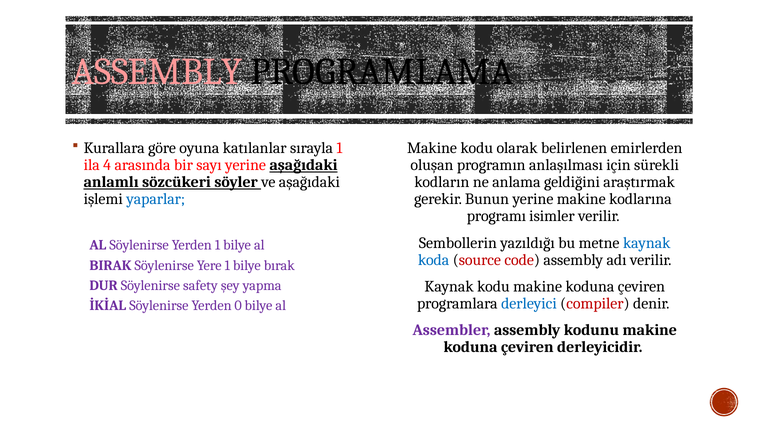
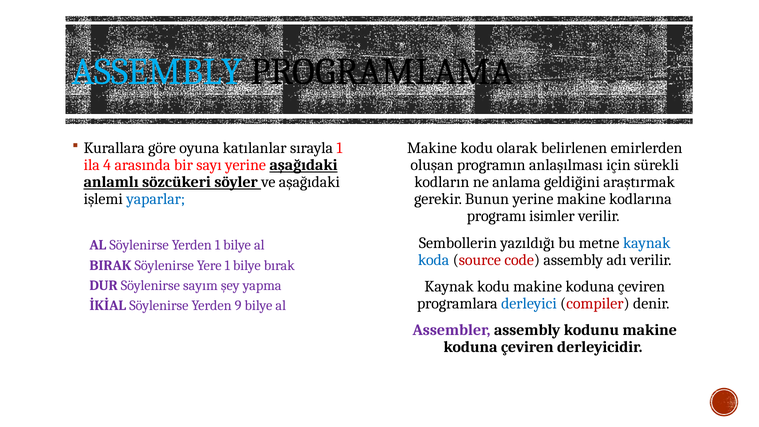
ASSEMBLY at (157, 72) colour: pink -> light blue
safety: safety -> sayım
0: 0 -> 9
